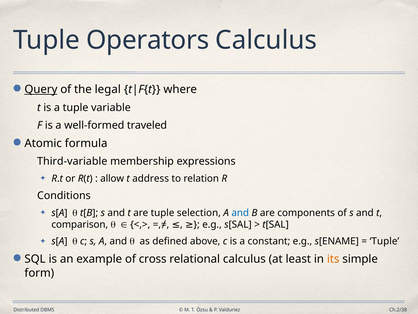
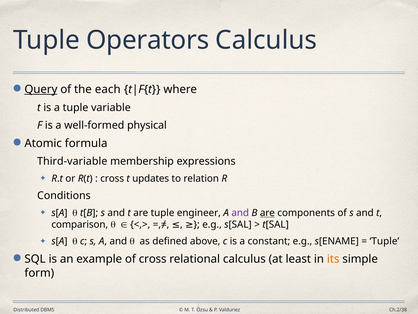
legal: legal -> each
traveled: traveled -> physical
allow at (112, 178): allow -> cross
address: address -> updates
selection: selection -> engineer
and at (240, 213) colour: blue -> purple
are at (267, 213) underline: none -> present
